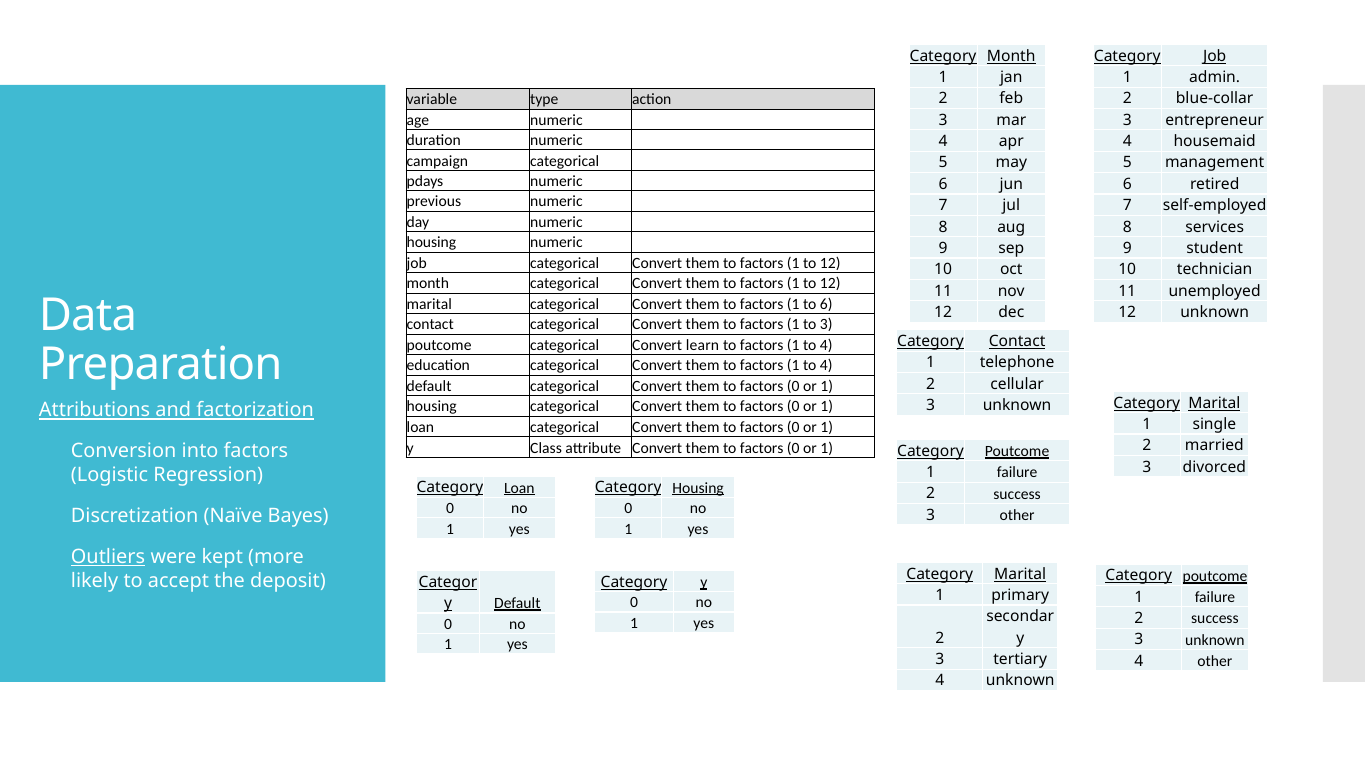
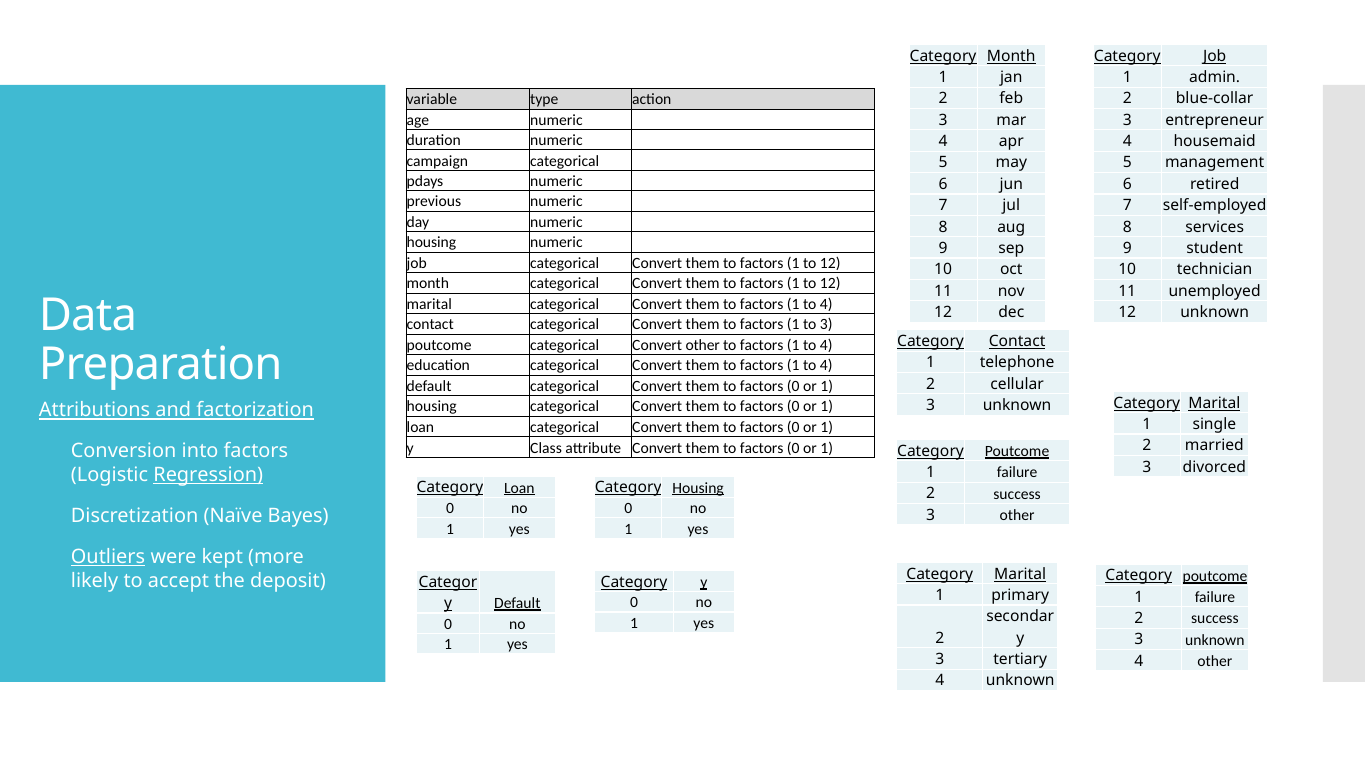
6 at (826, 304): 6 -> 4
Convert learn: learn -> other
Regression underline: none -> present
